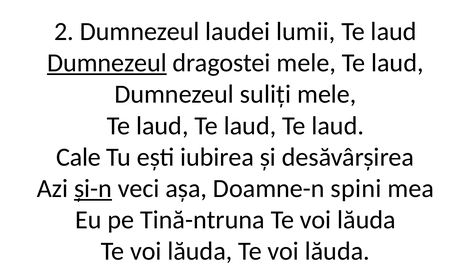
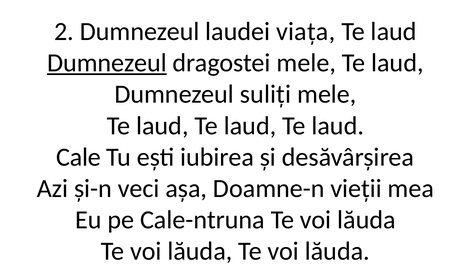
lumii: lumii -> viața
și-n underline: present -> none
spini: spini -> vieții
Tină-ntruna: Tină-ntruna -> Cale-ntruna
